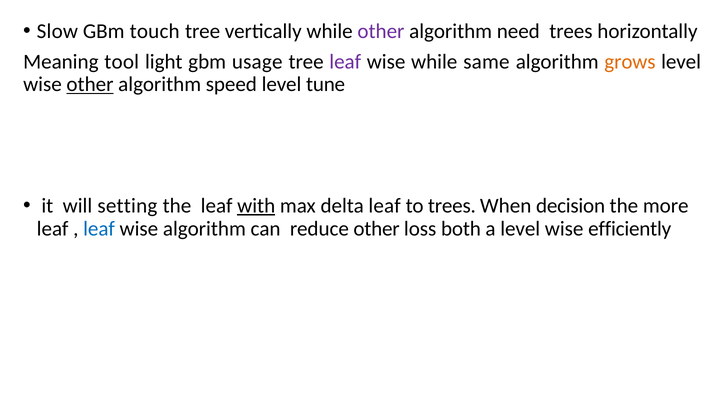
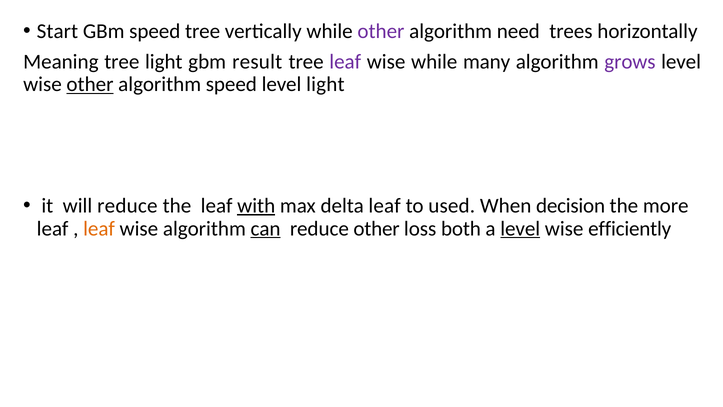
Slow: Slow -> Start
GBm touch: touch -> speed
Meaning tool: tool -> tree
usage: usage -> result
same: same -> many
grows colour: orange -> purple
level tune: tune -> light
will setting: setting -> reduce
to trees: trees -> used
leaf at (99, 228) colour: blue -> orange
can underline: none -> present
level at (520, 228) underline: none -> present
